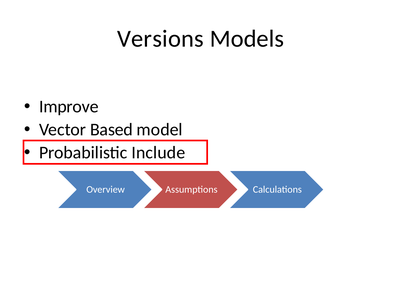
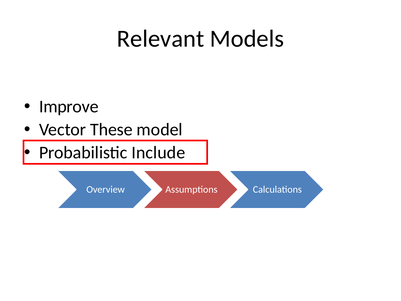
Versions: Versions -> Relevant
Based: Based -> These
